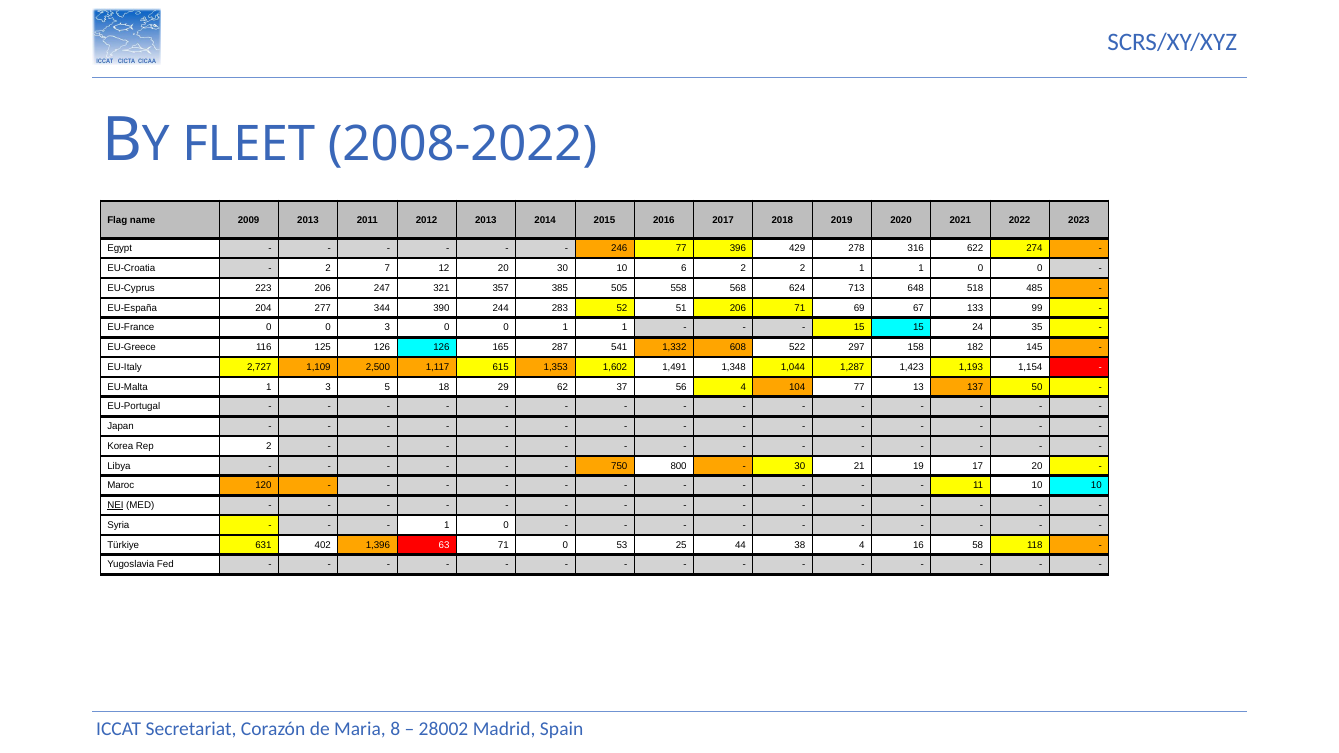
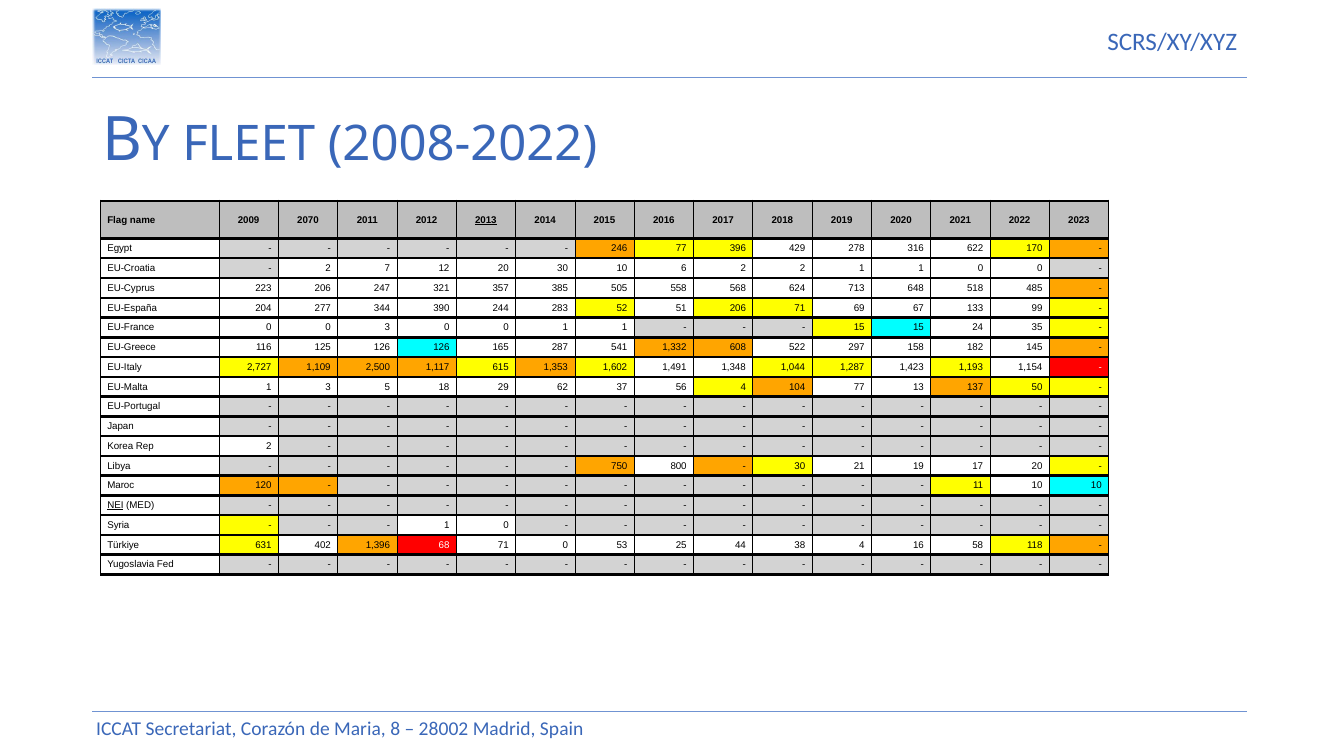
2009 2013: 2013 -> 2070
2013 at (486, 220) underline: none -> present
274: 274 -> 170
63: 63 -> 68
